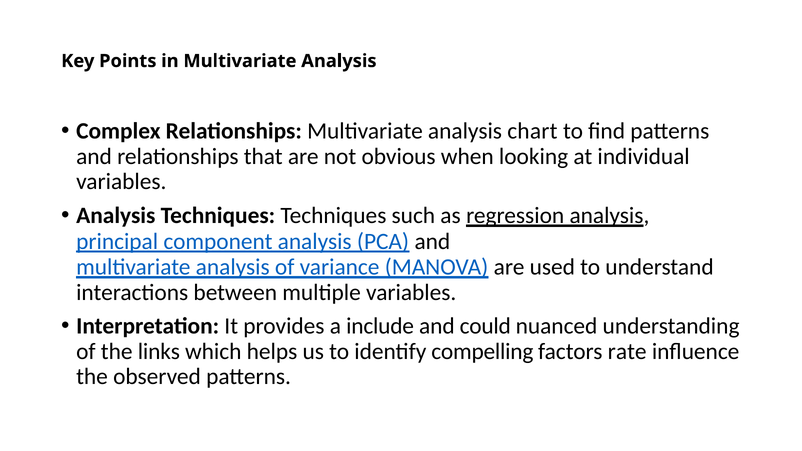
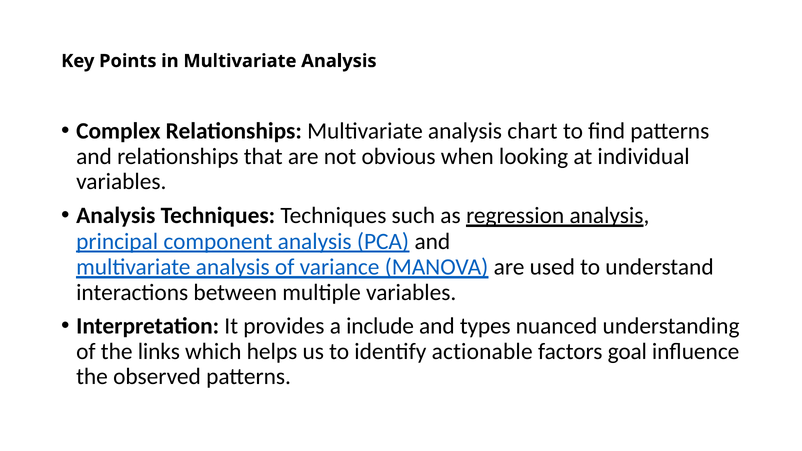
could: could -> types
compelling: compelling -> actionable
rate: rate -> goal
